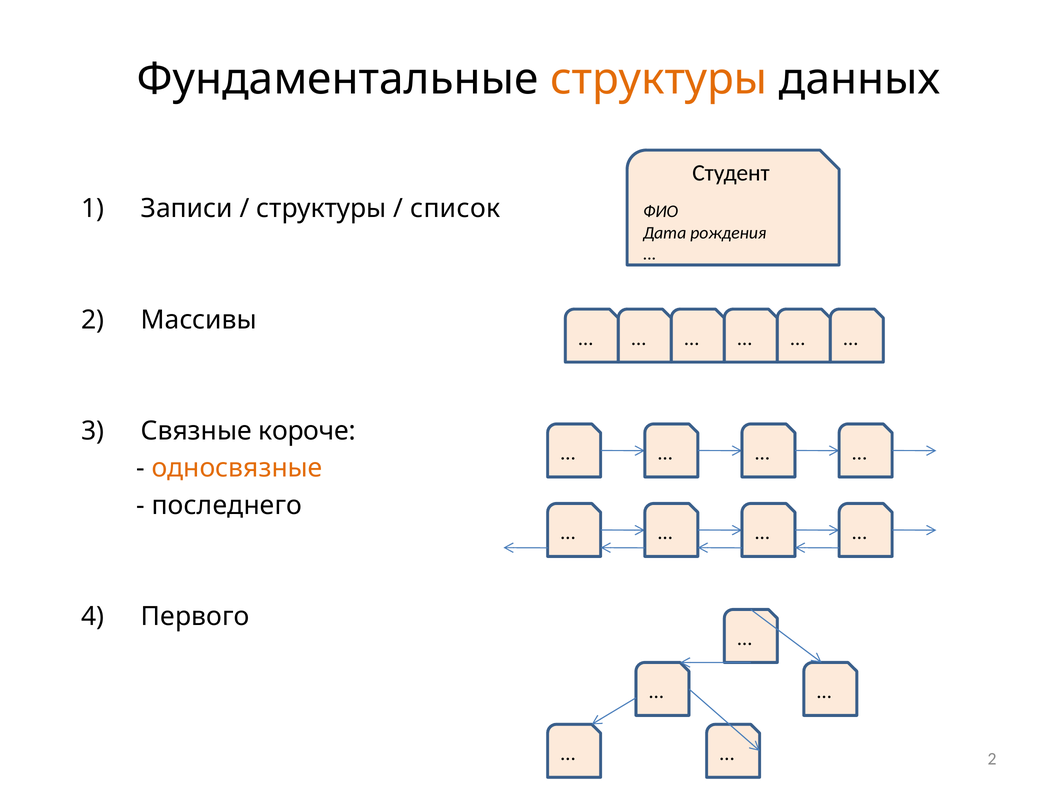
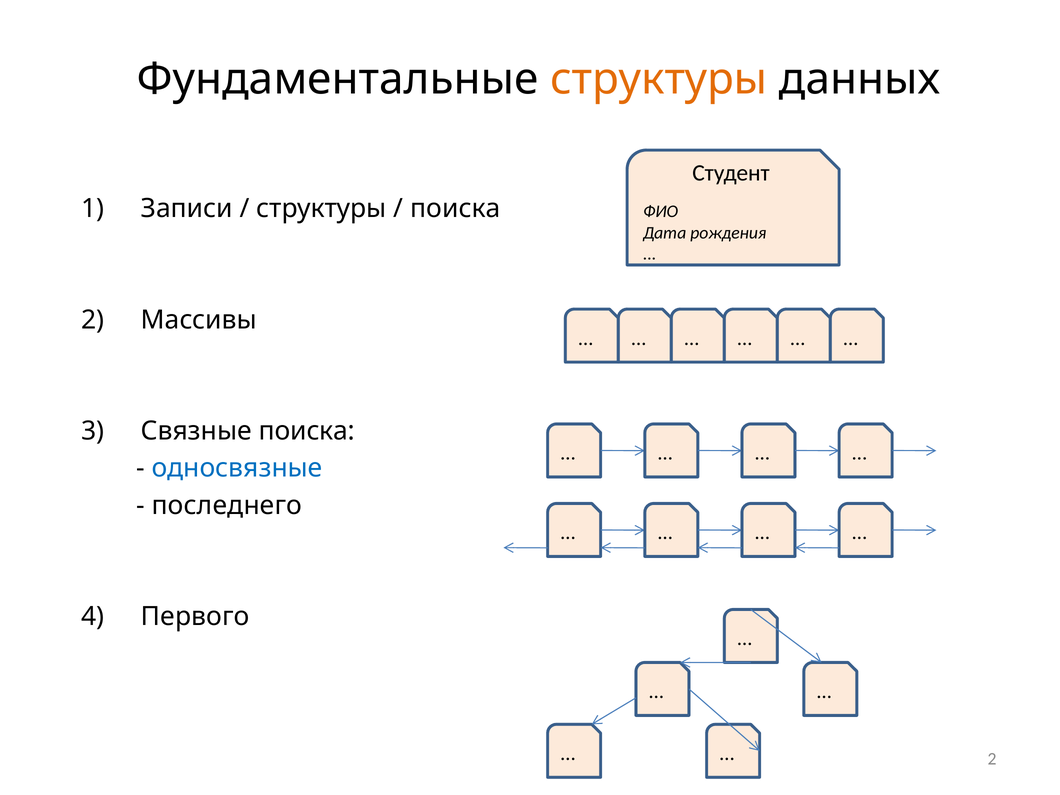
список at (455, 209): список -> поиска
Связные короче: короче -> поиска
односвязные colour: orange -> blue
